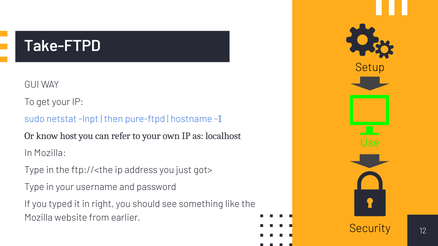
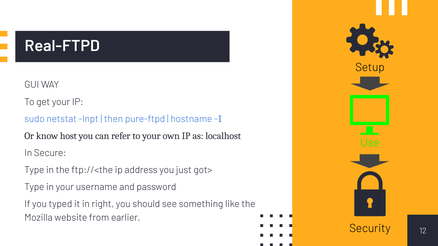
Take-FTPD: Take-FTPD -> Real-FTPD
In Mozilla: Mozilla -> Secure
